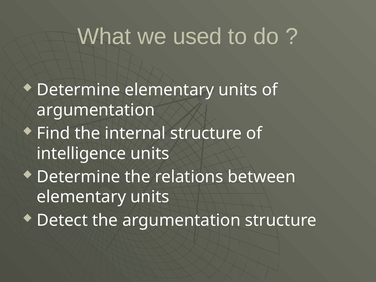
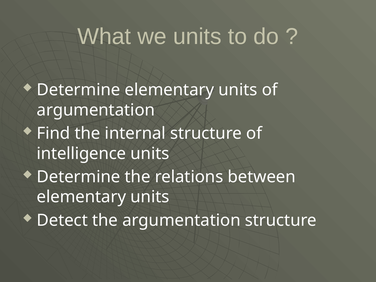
we used: used -> units
